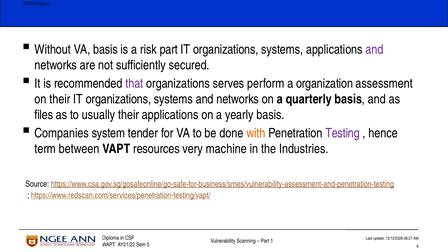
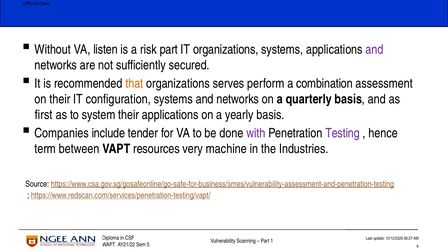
VA basis: basis -> listen
that colour: purple -> orange
organization: organization -> combination
their IT organizations: organizations -> configuration
files: files -> first
usually: usually -> system
system: system -> include
with colour: orange -> purple
